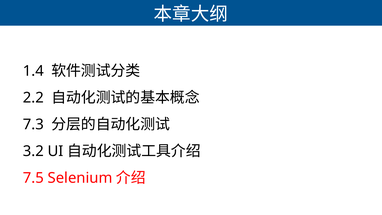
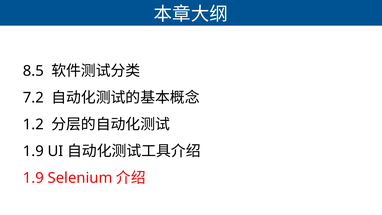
1.4: 1.4 -> 8.5
2.2: 2.2 -> 7.2
7.3: 7.3 -> 1.2
3.2 at (33, 151): 3.2 -> 1.9
7.5 at (33, 178): 7.5 -> 1.9
